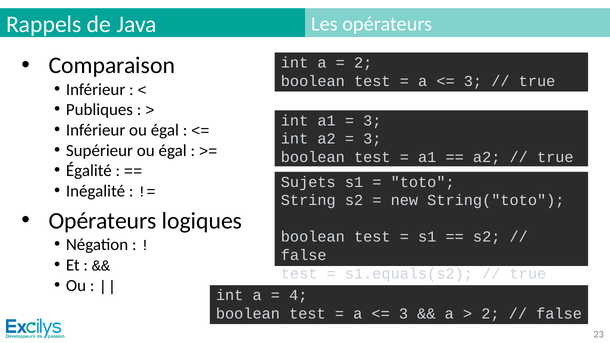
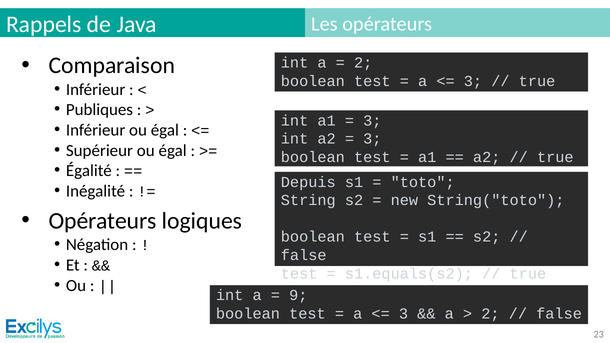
Sujets: Sujets -> Depuis
4: 4 -> 9
